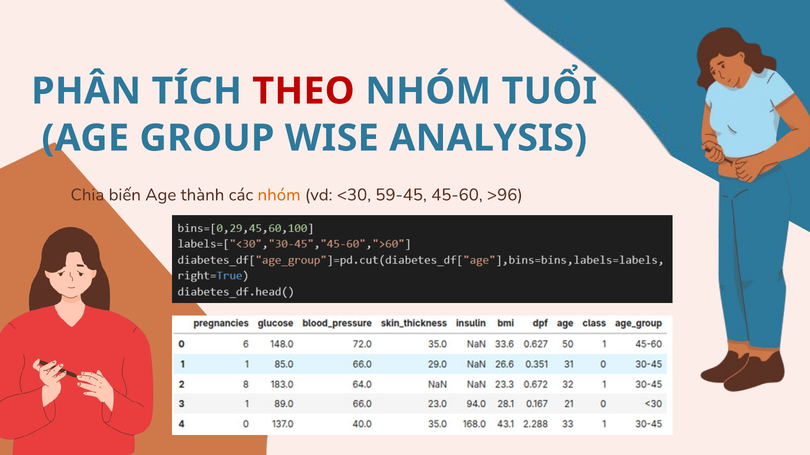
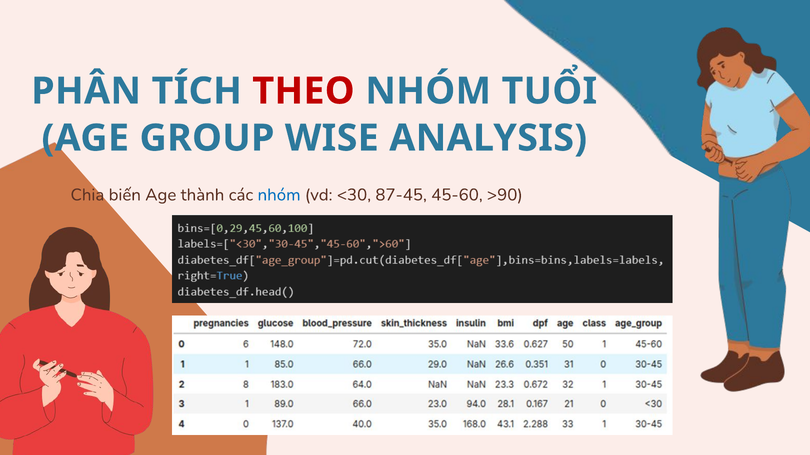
nhóm at (279, 195) colour: orange -> blue
59-45: 59-45 -> 87-45
>96: >96 -> >90
